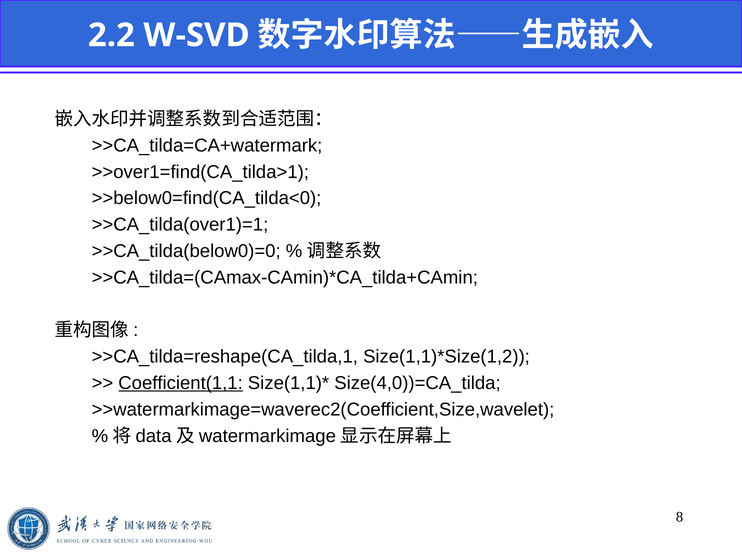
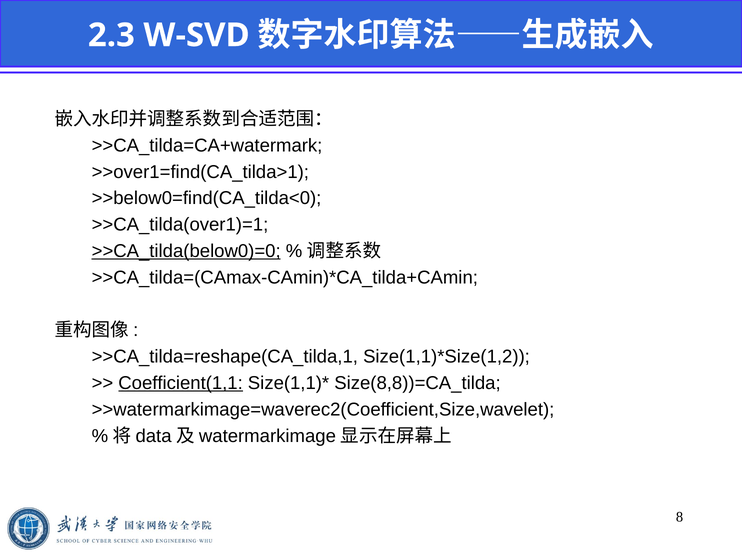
2.2: 2.2 -> 2.3
>>CA_tilda(below0)=0 underline: none -> present
Size(4,0))=CA_tilda: Size(4,0))=CA_tilda -> Size(8,8))=CA_tilda
